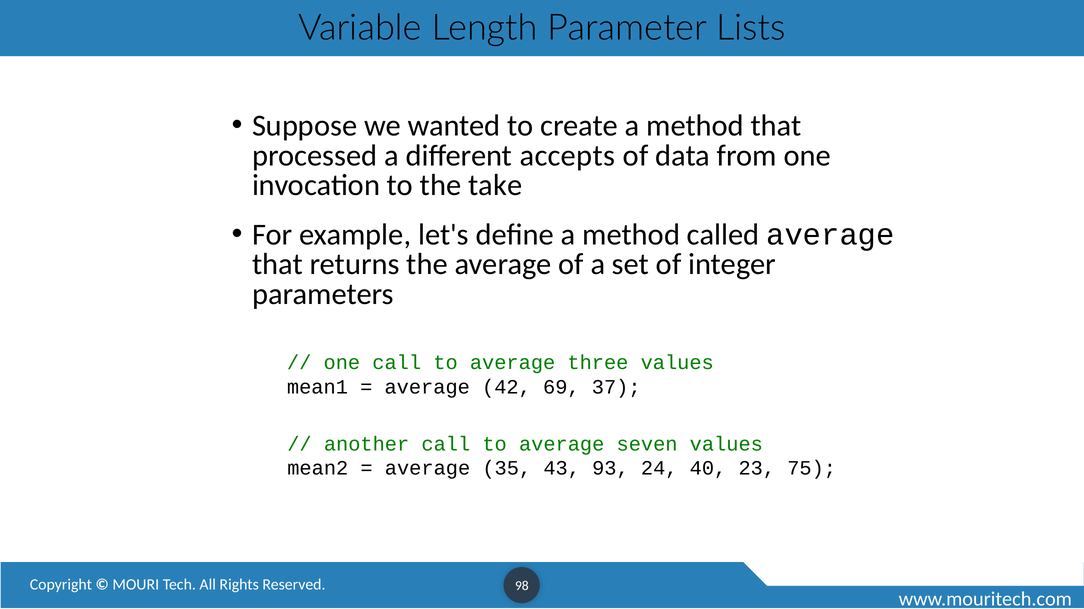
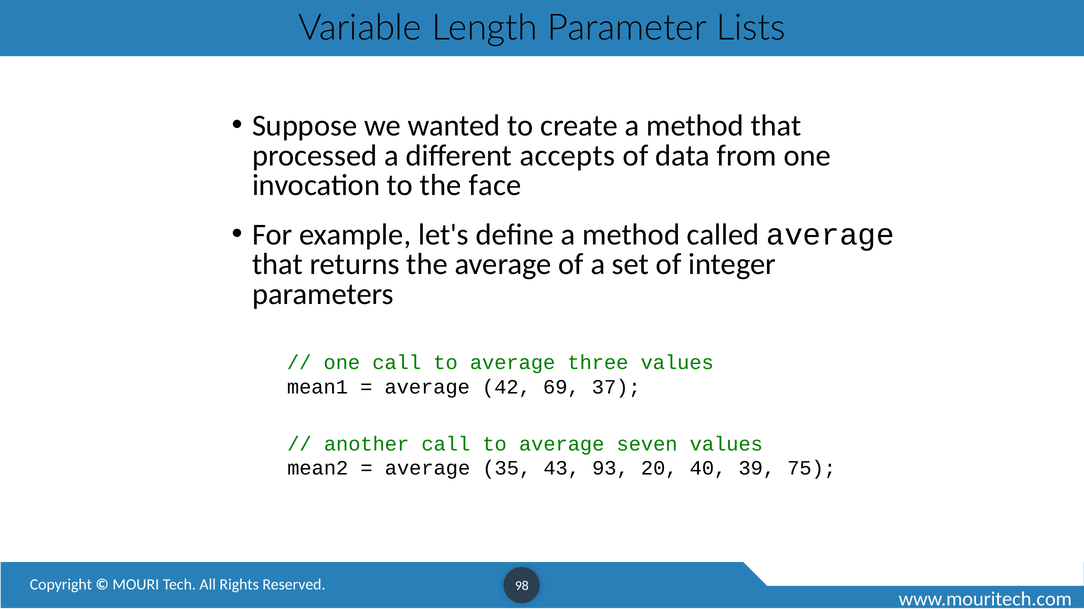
take: take -> face
24: 24 -> 20
23: 23 -> 39
